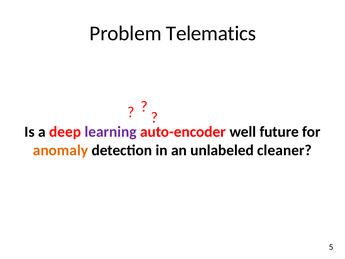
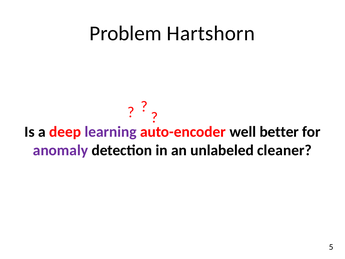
Telematics: Telematics -> Hartshorn
future: future -> better
anomaly colour: orange -> purple
